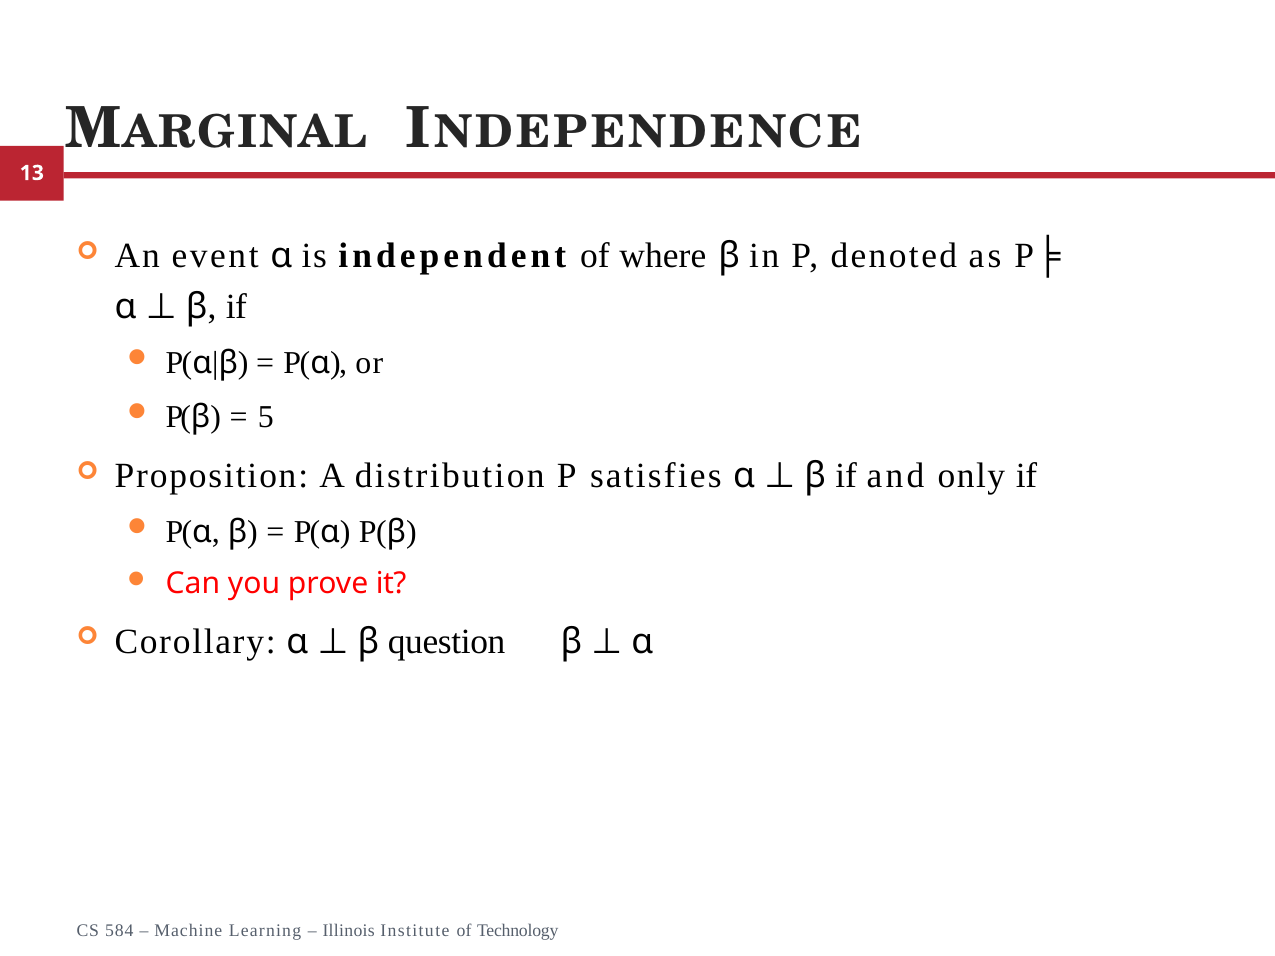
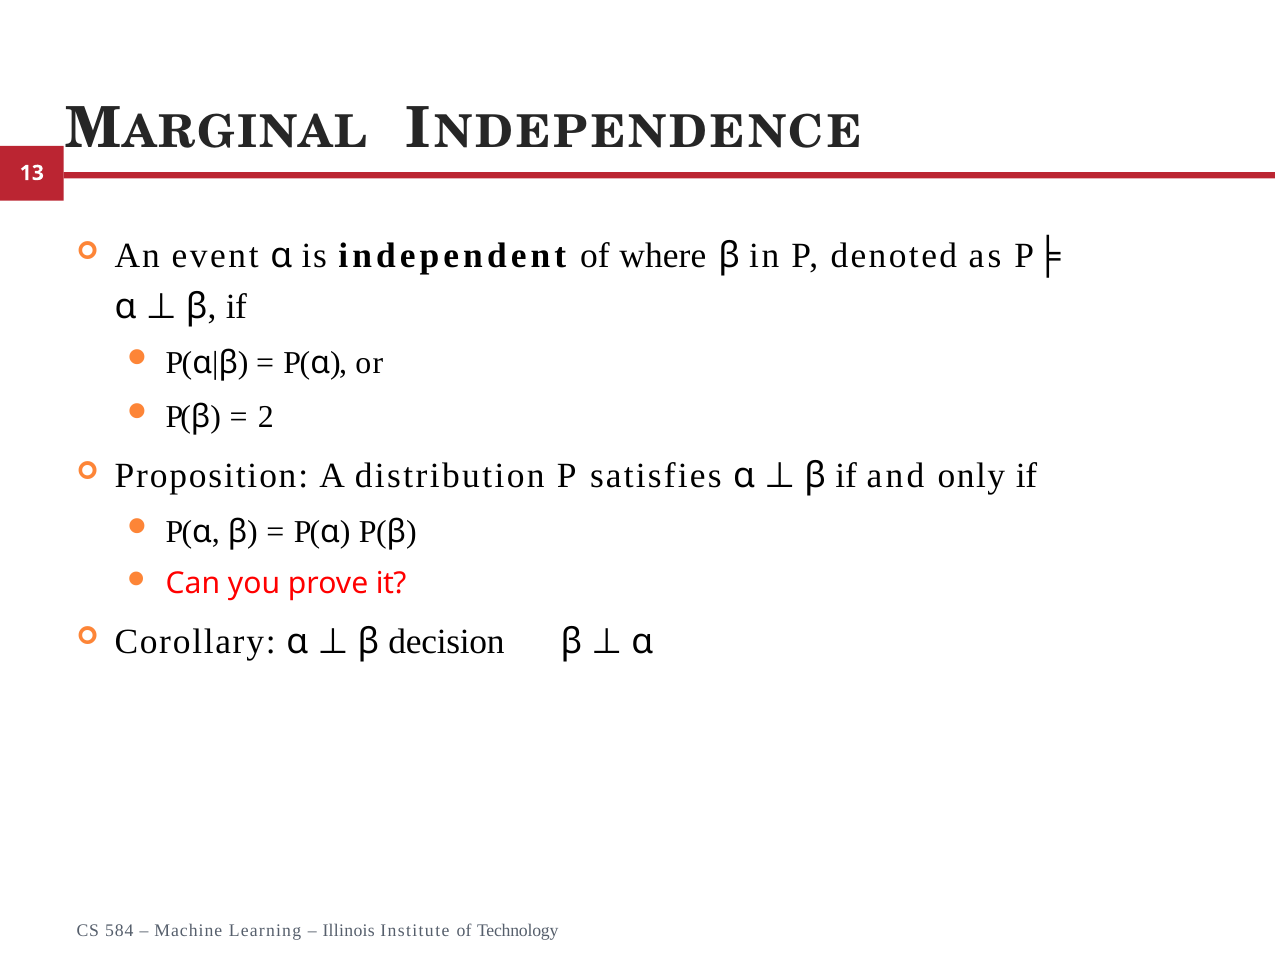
5: 5 -> 2
question: question -> decision
